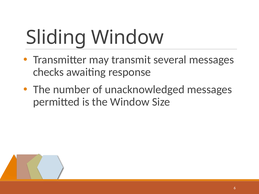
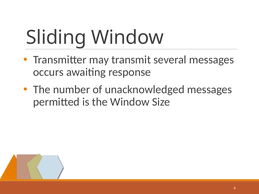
checks: checks -> occurs
